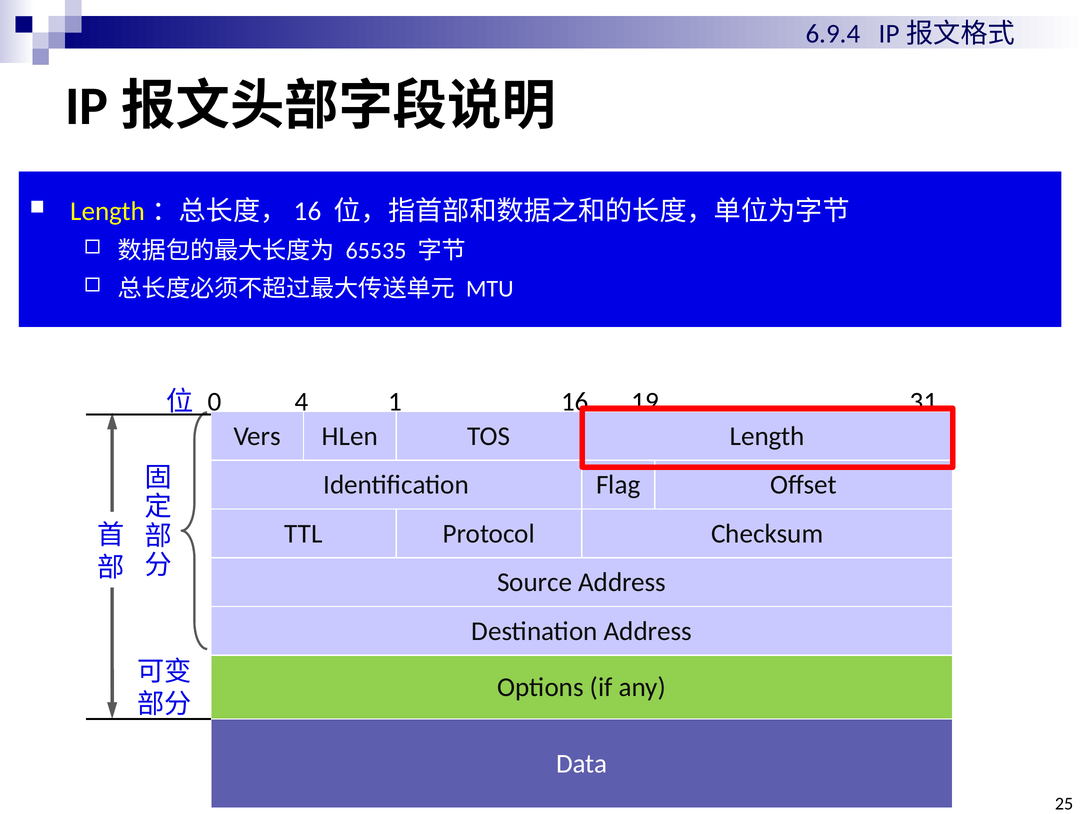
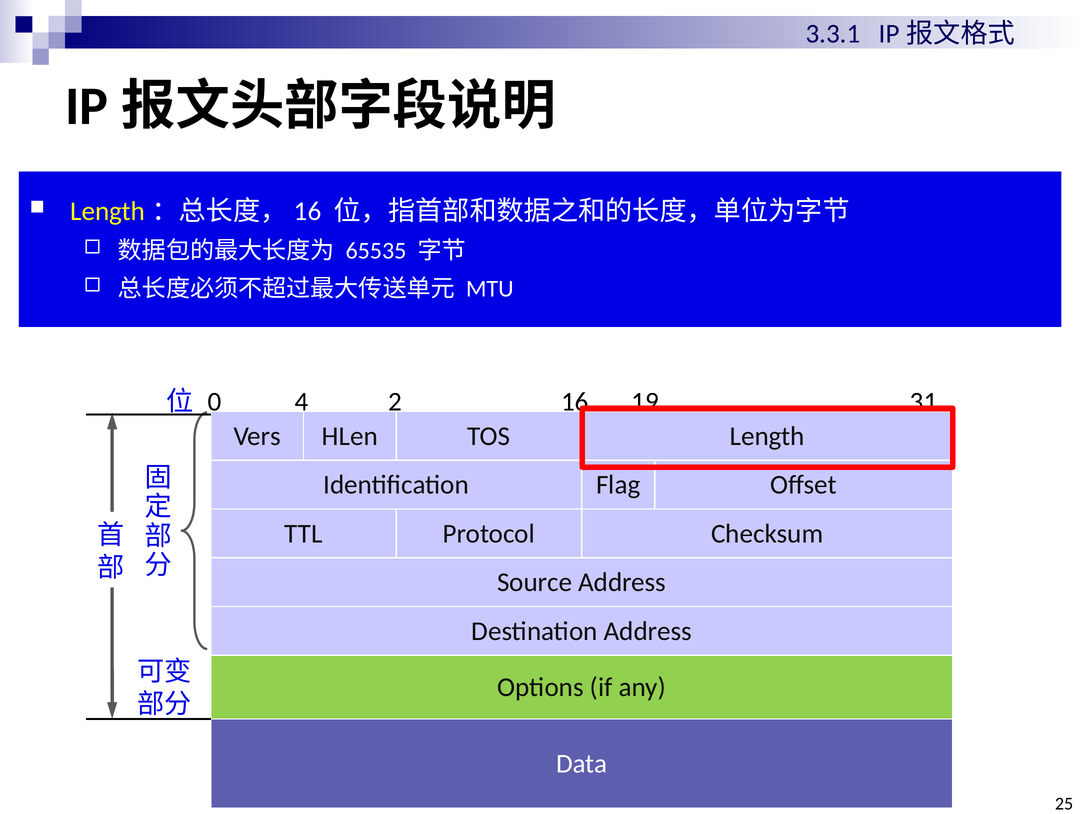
6.9.4: 6.9.4 -> 3.3.1
1: 1 -> 2
